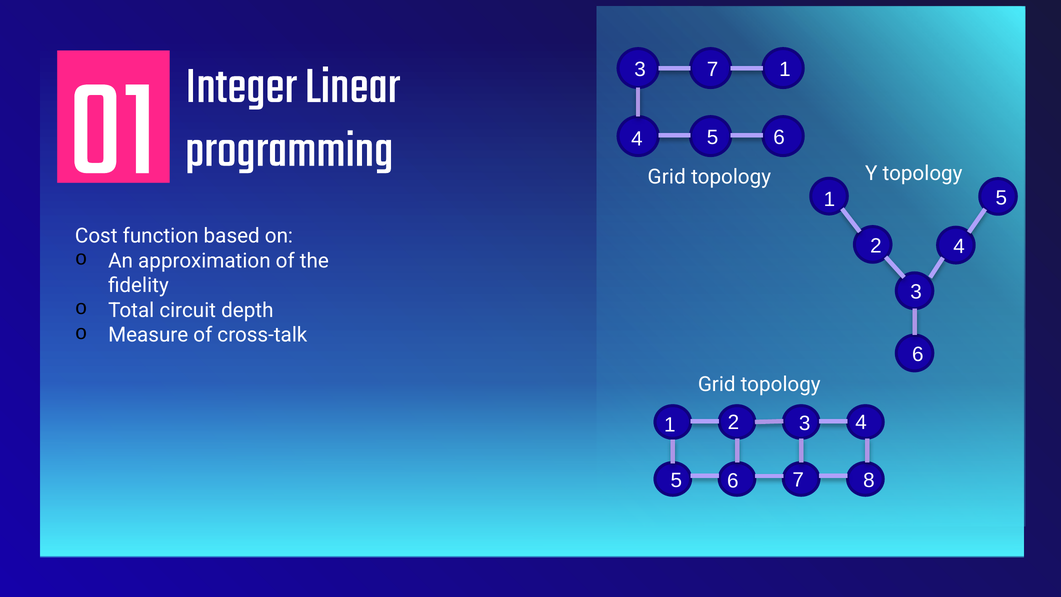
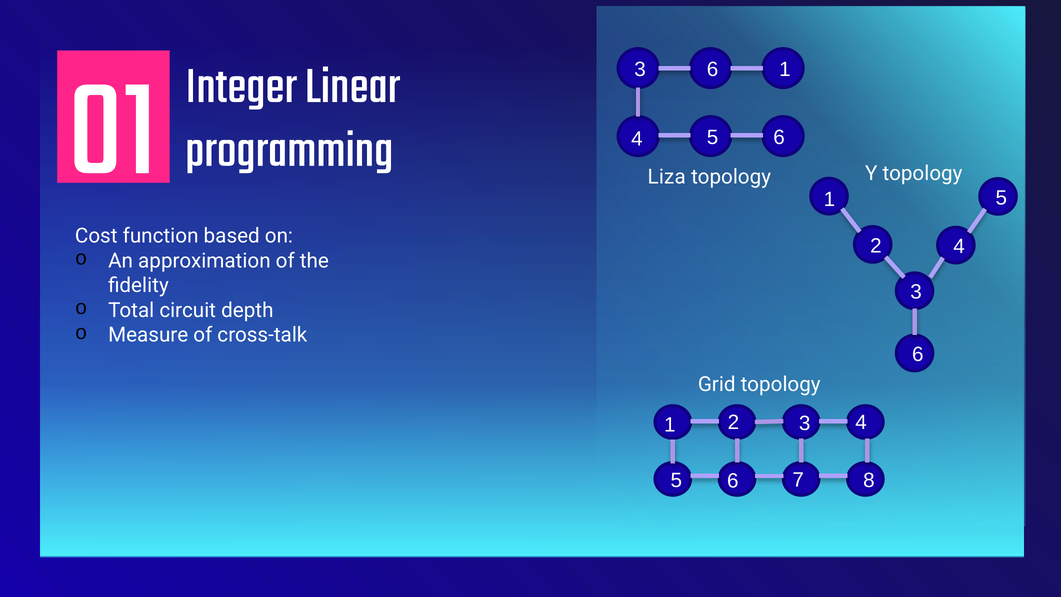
3 7: 7 -> 6
Grid at (667, 177): Grid -> Liza
